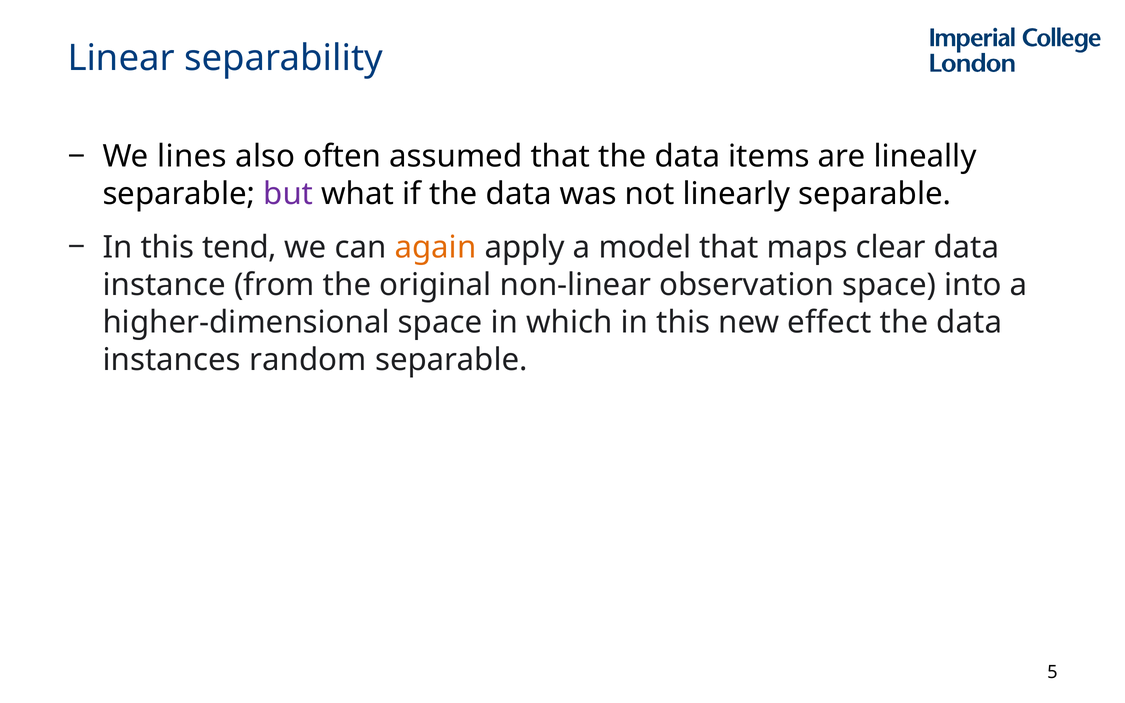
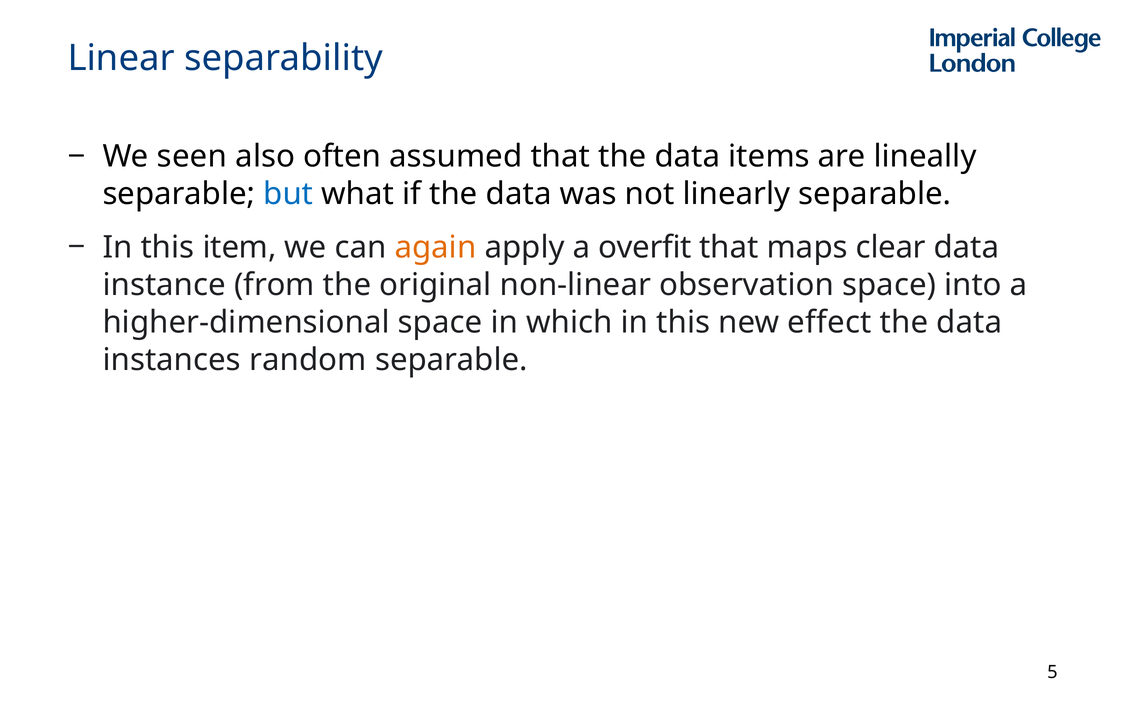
lines: lines -> seen
but colour: purple -> blue
tend: tend -> item
model: model -> overfit
